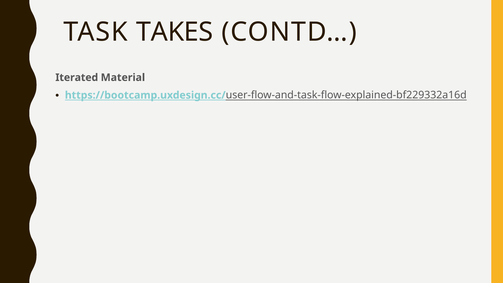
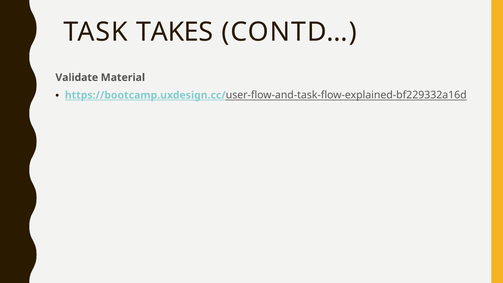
Iterated: Iterated -> Validate
